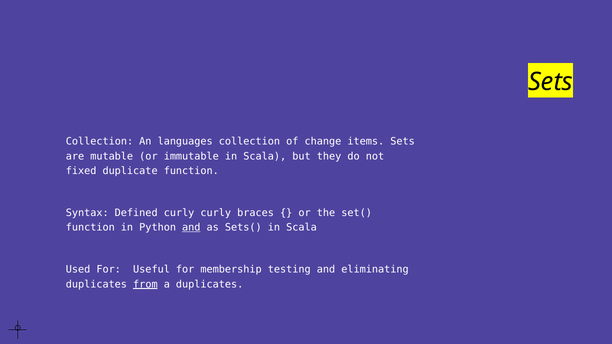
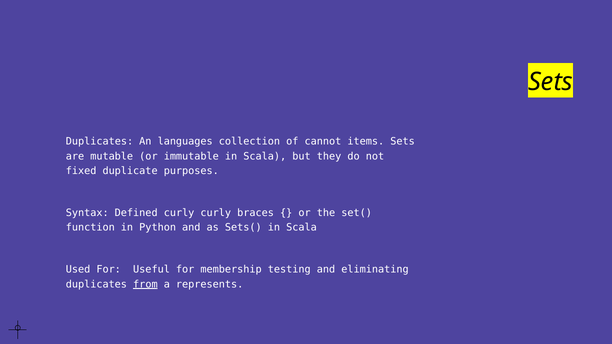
Collection at (99, 142): Collection -> Duplicates
change: change -> cannot
duplicate function: function -> purposes
and at (191, 228) underline: present -> none
a duplicates: duplicates -> represents
